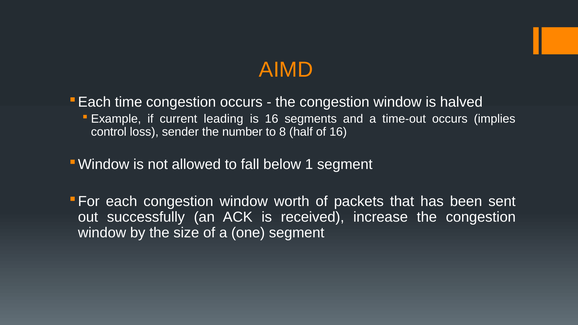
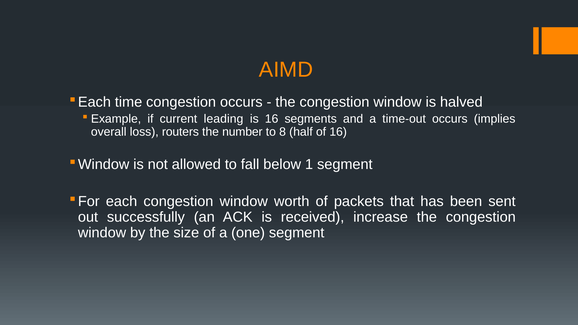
control: control -> overall
sender: sender -> routers
